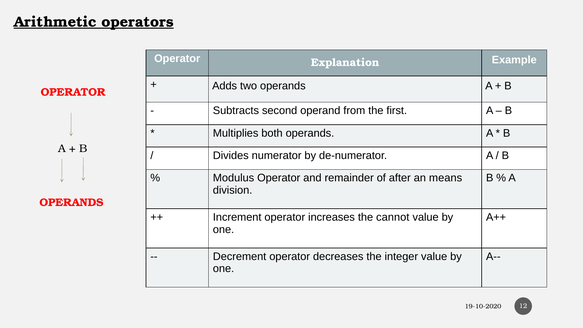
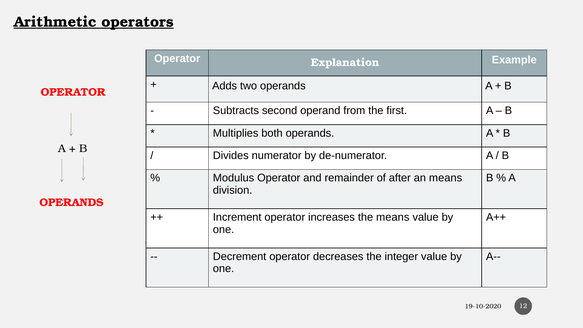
the cannot: cannot -> means
